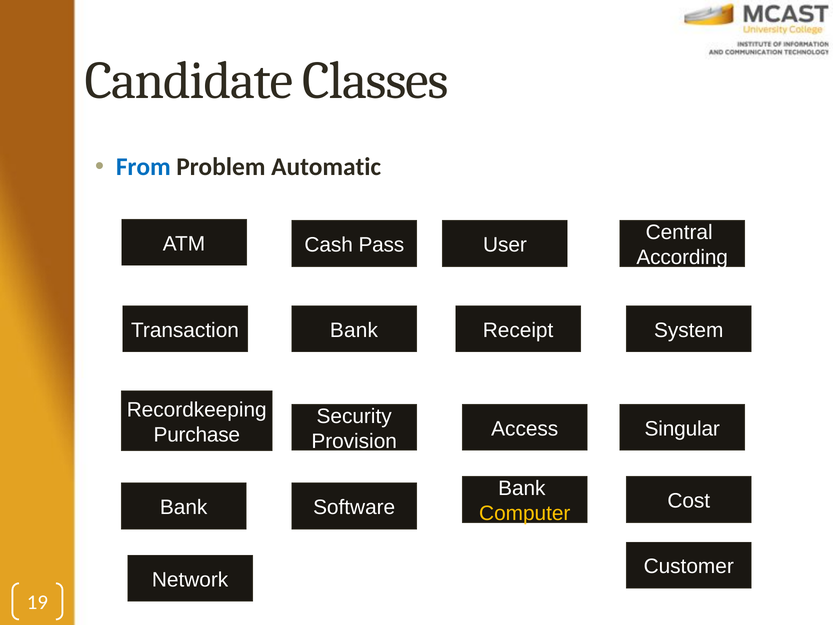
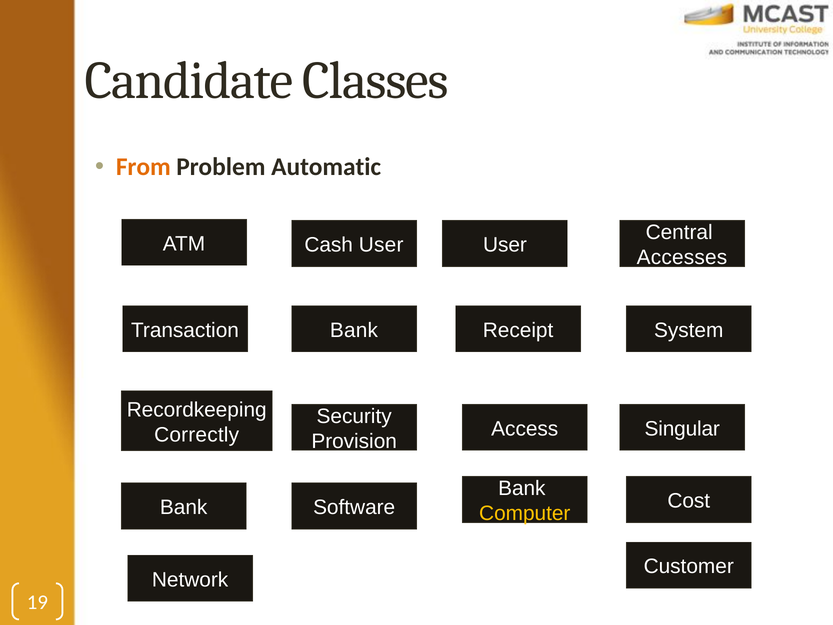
From colour: blue -> orange
Cash Pass: Pass -> User
According: According -> Accesses
Purchase: Purchase -> Correctly
